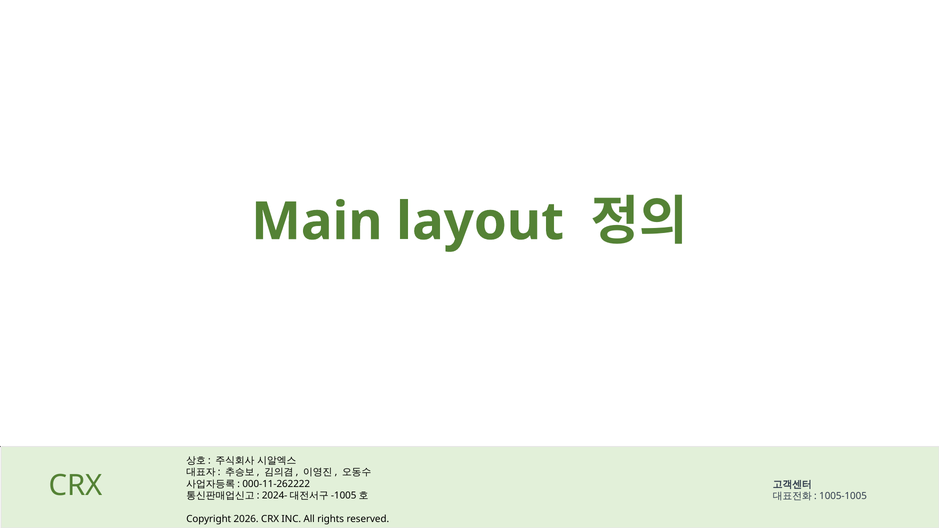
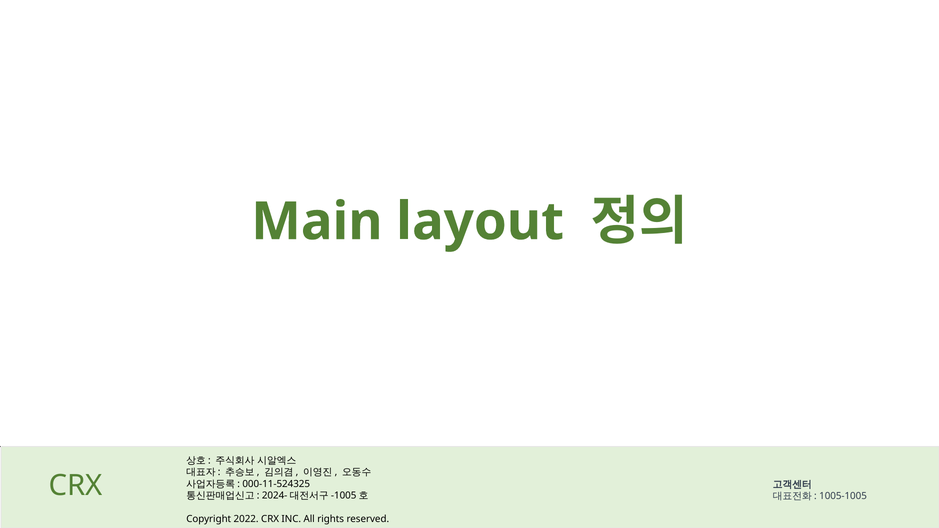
000-11-262222: 000-11-262222 -> 000-11-524325
2026: 2026 -> 2022
